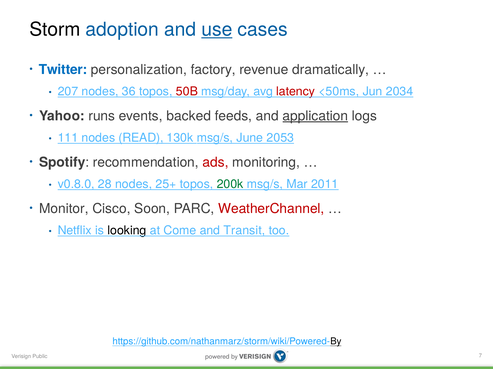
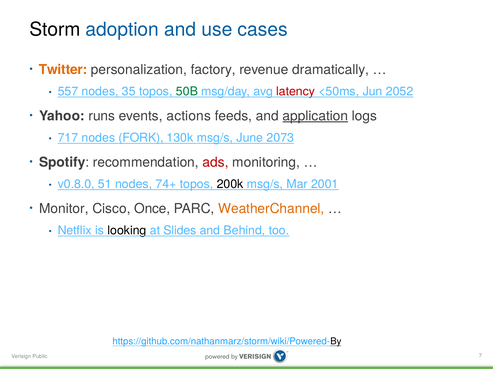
use underline: present -> none
Twitter colour: blue -> orange
207: 207 -> 557
36: 36 -> 35
50B colour: red -> green
2034: 2034 -> 2052
backed: backed -> actions
111: 111 -> 717
READ: READ -> FORK
2053: 2053 -> 2073
28: 28 -> 51
25+: 25+ -> 74+
200k colour: green -> black
2011: 2011 -> 2001
Soon: Soon -> Once
WeatherChannel colour: red -> orange
Come: Come -> Slides
Transit: Transit -> Behind
